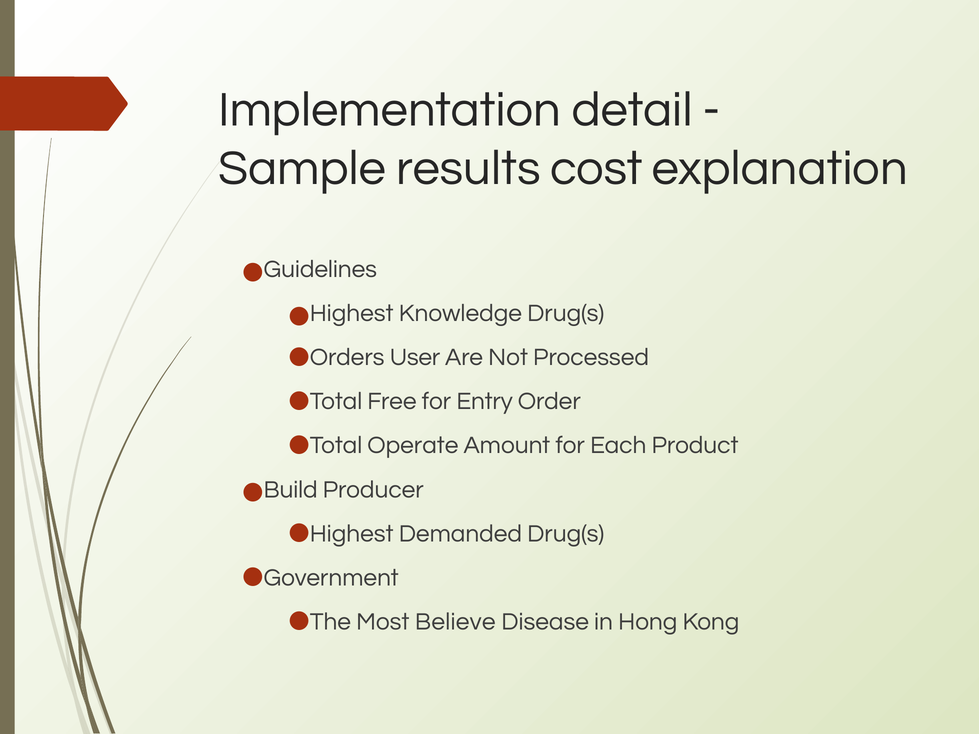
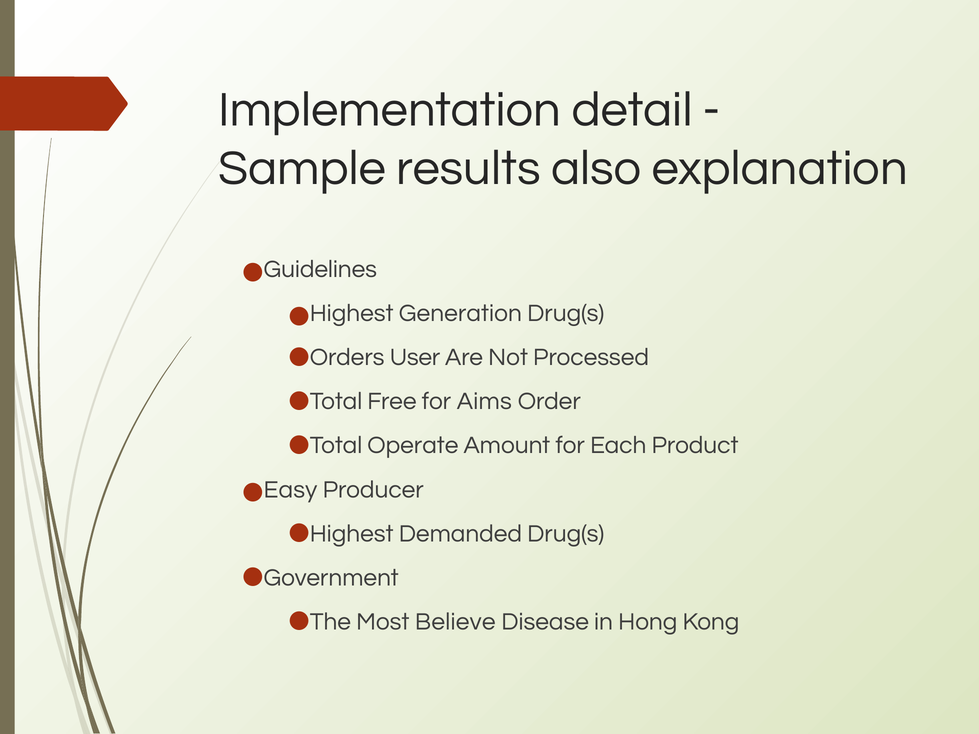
cost: cost -> also
Knowledge: Knowledge -> Generation
Entry: Entry -> Aims
Build: Build -> Easy
